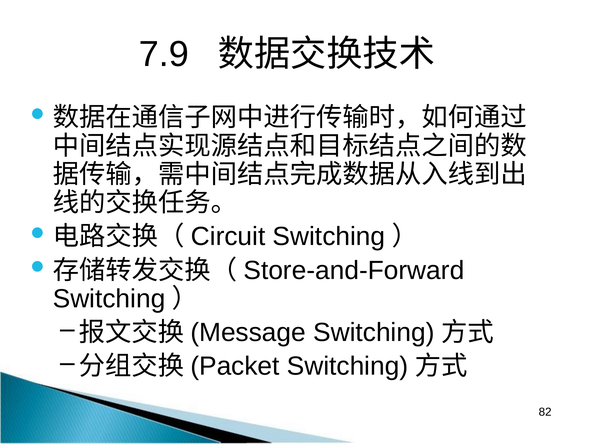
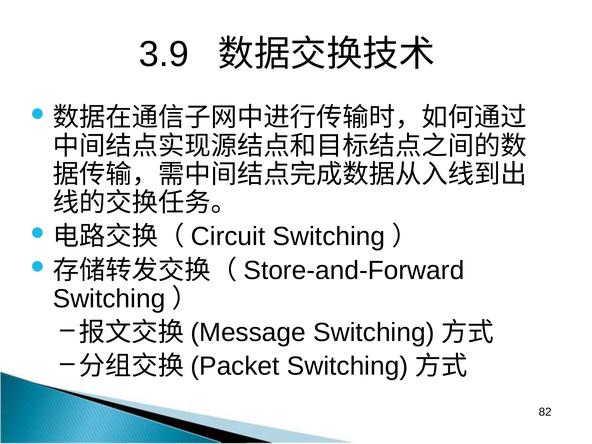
7.9: 7.9 -> 3.9
